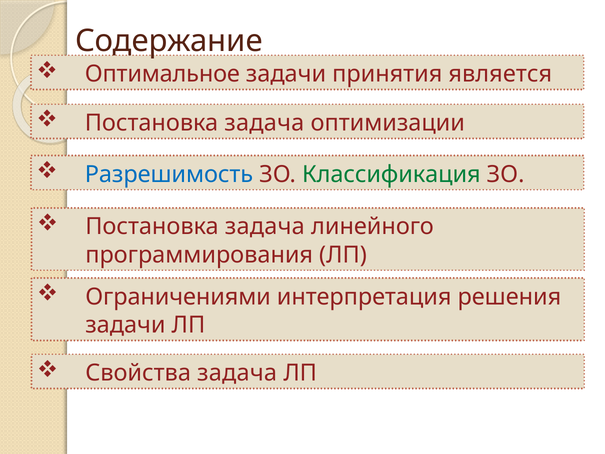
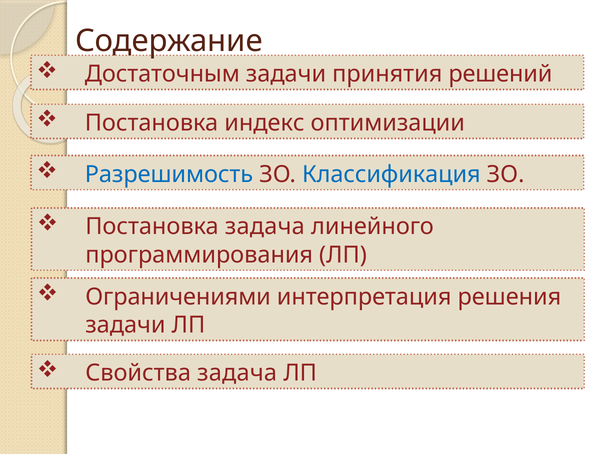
Оптимальное: Оптимальное -> Достаточным
является: является -> решений
задача at (264, 123): задача -> индекс
Классификация colour: green -> blue
